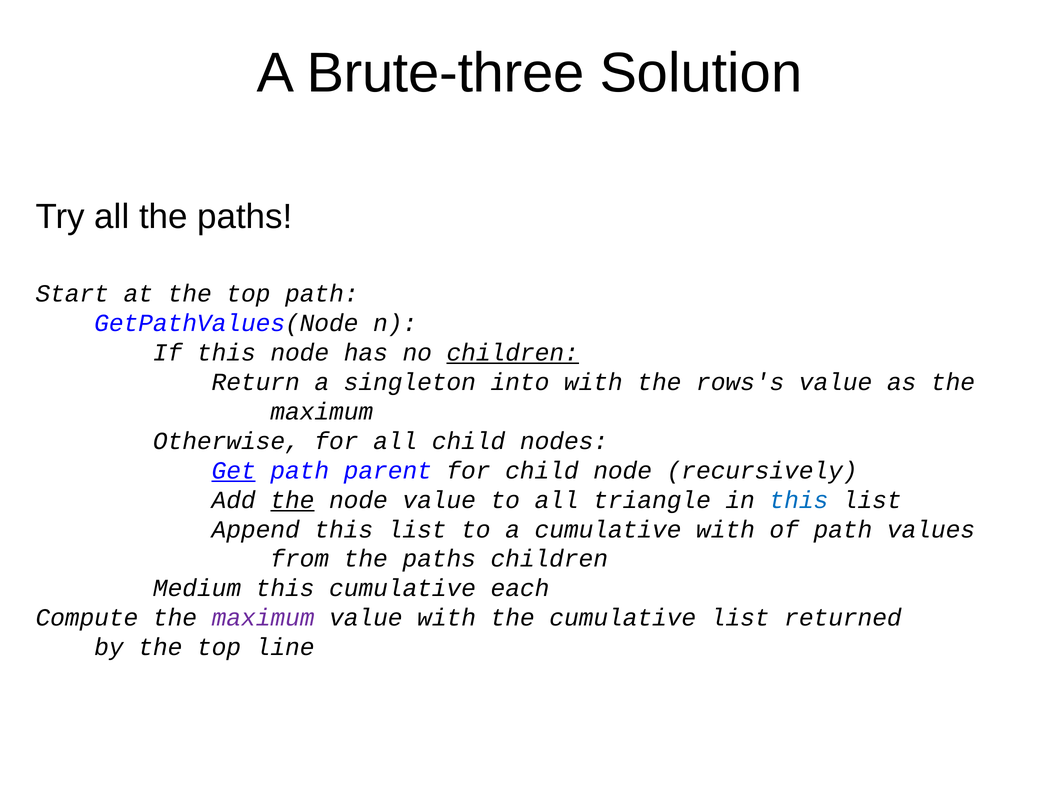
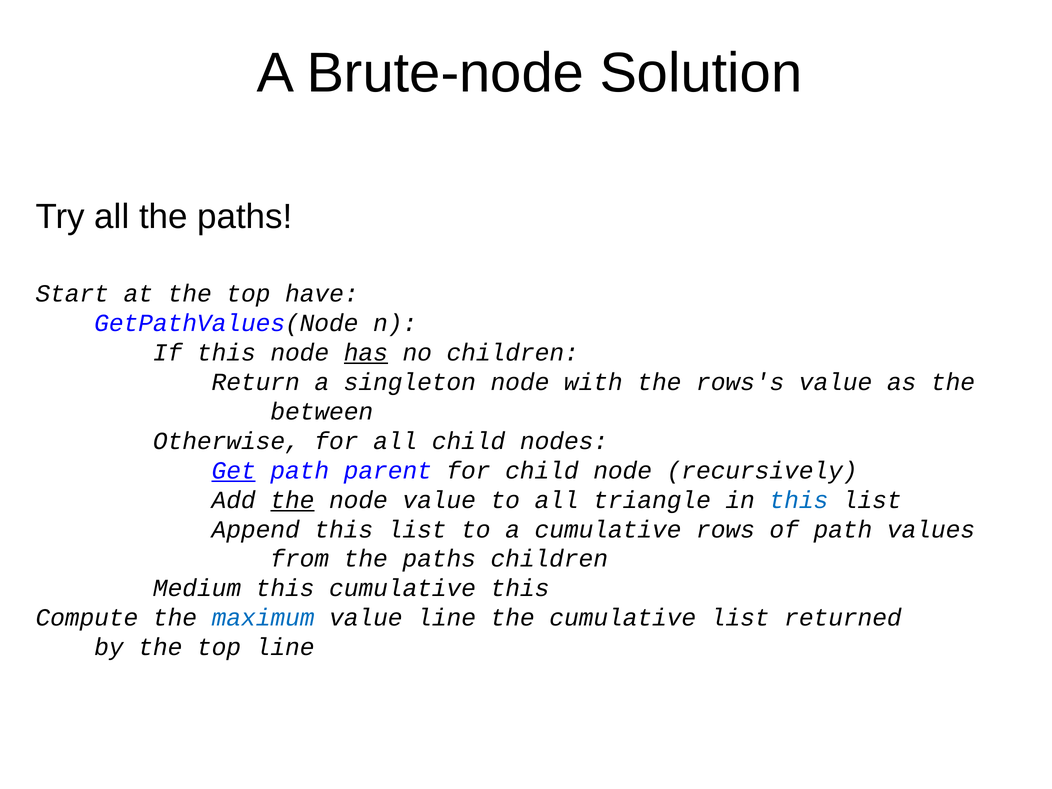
Brute-three: Brute-three -> Brute-node
top path: path -> have
has underline: none -> present
children at (513, 353) underline: present -> none
singleton into: into -> node
maximum at (322, 412): maximum -> between
cumulative with: with -> rows
cumulative each: each -> this
maximum at (263, 618) colour: purple -> blue
value with: with -> line
